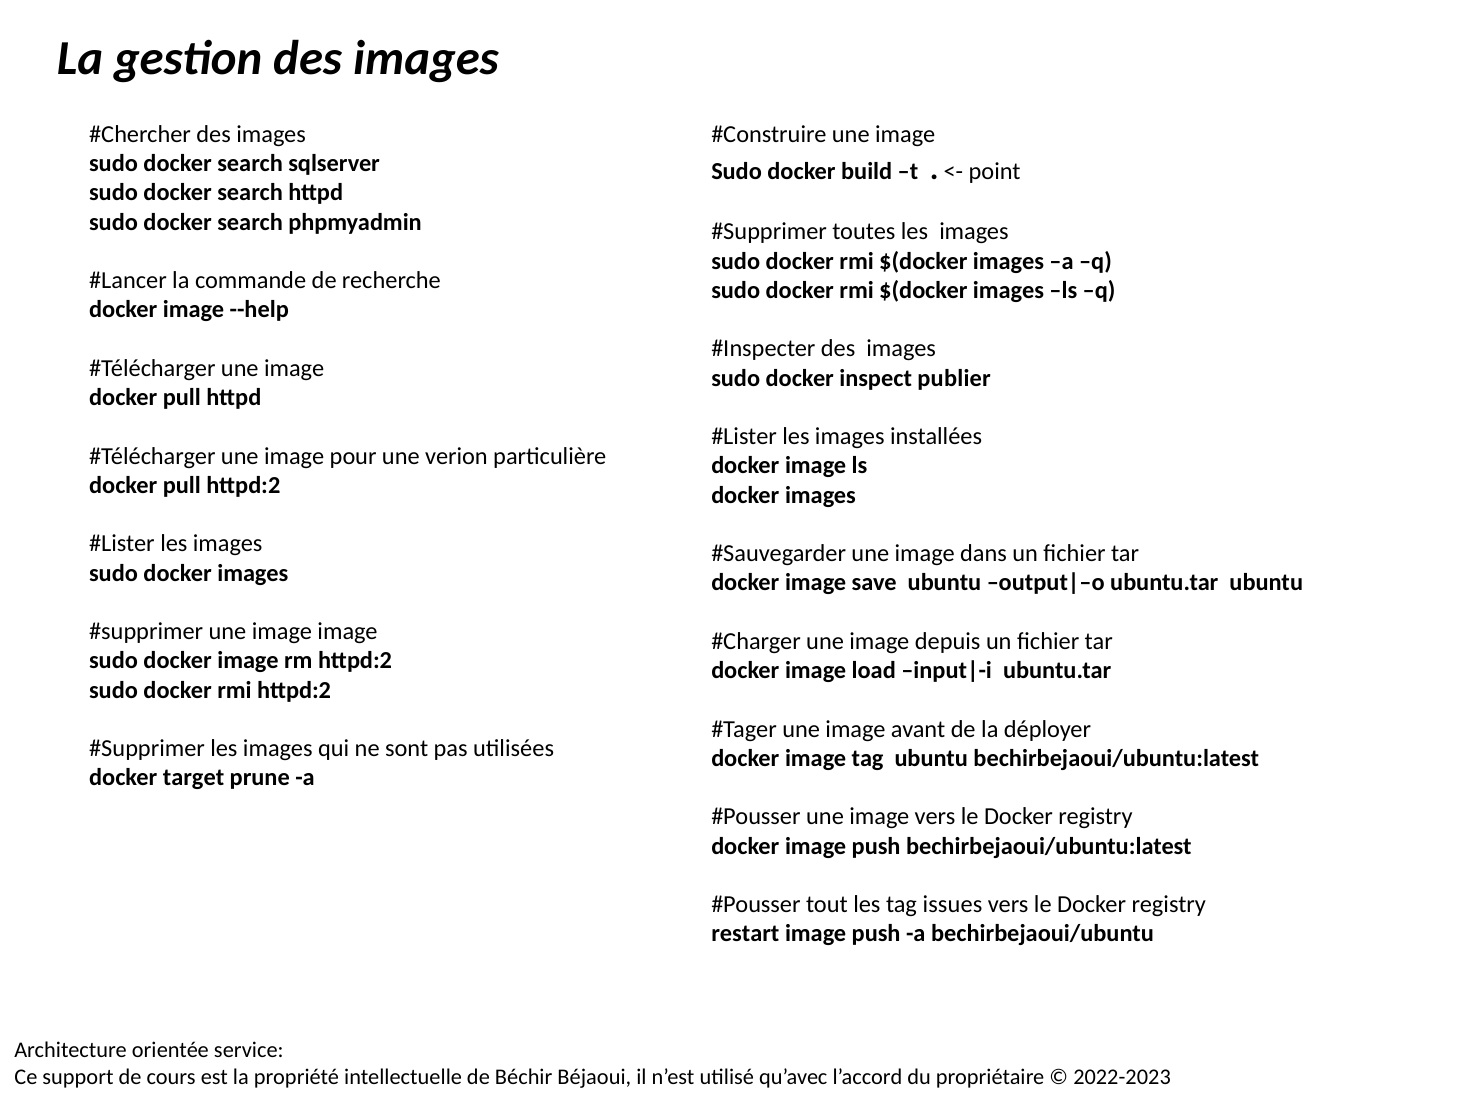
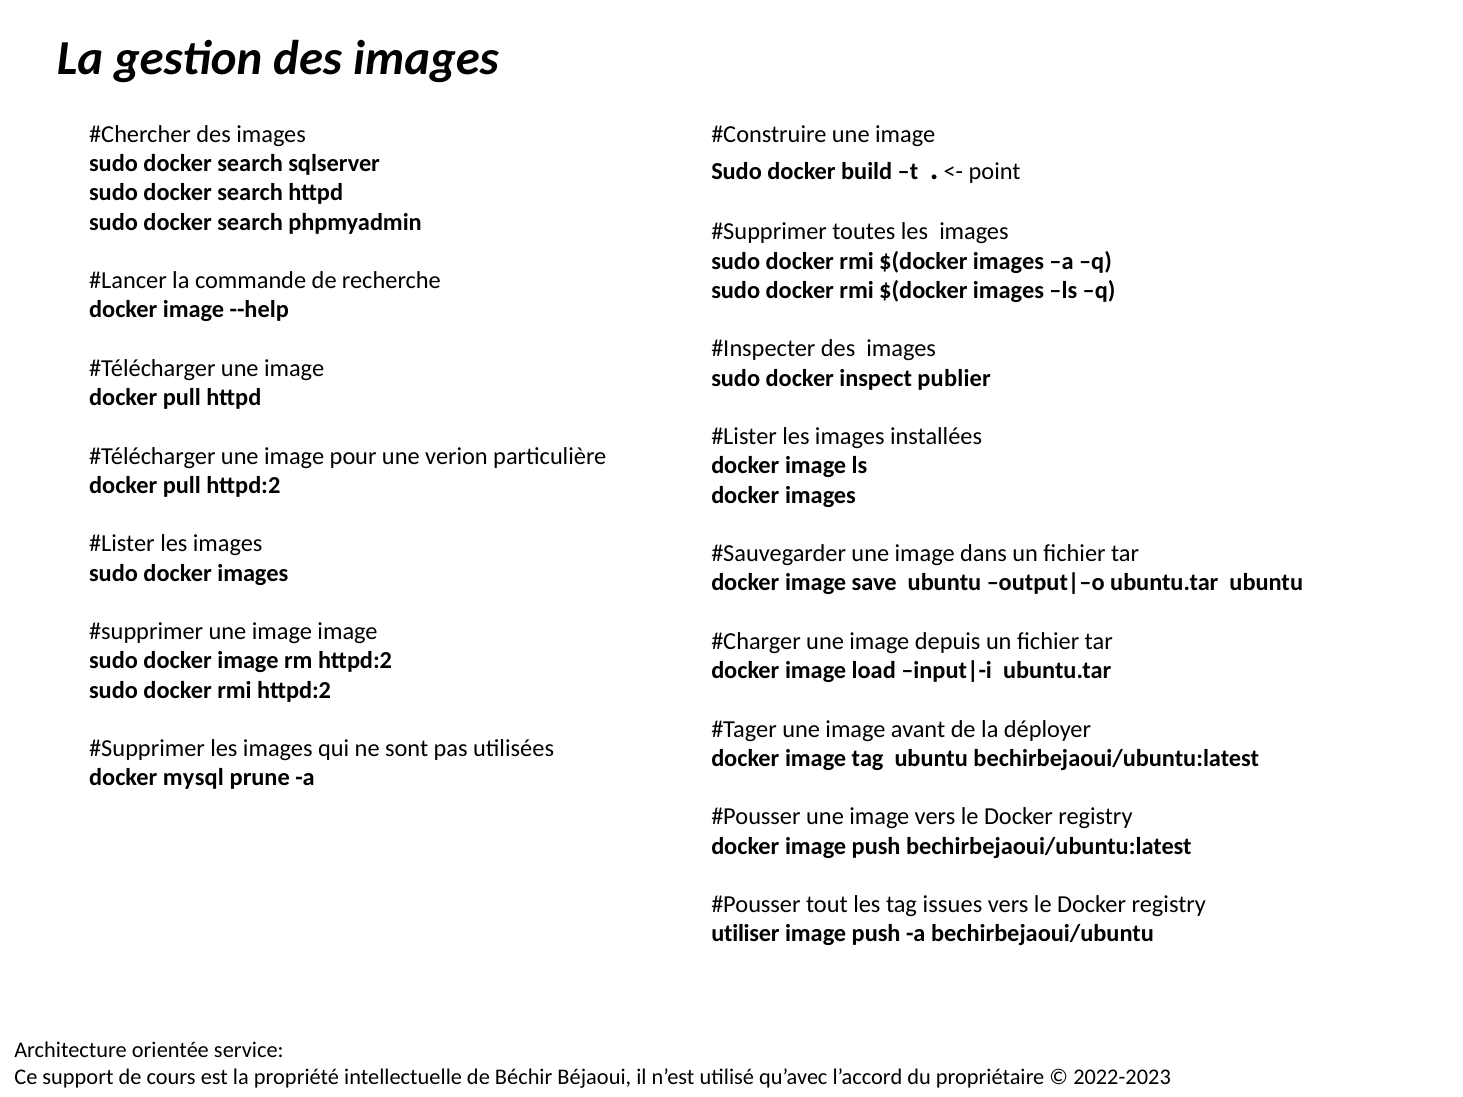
target: target -> mysql
restart: restart -> utiliser
